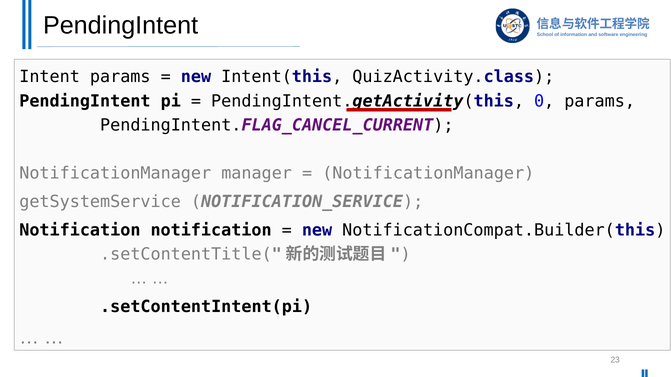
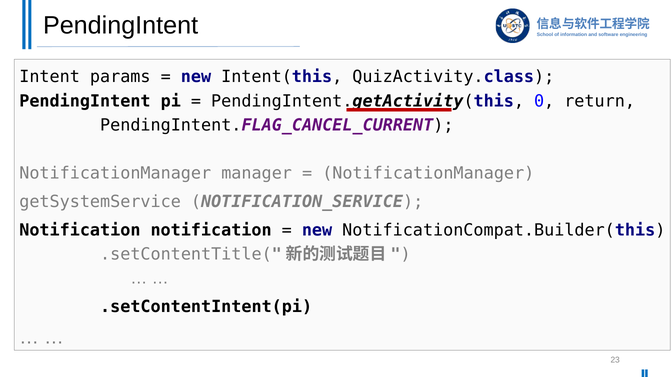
0 params: params -> return
